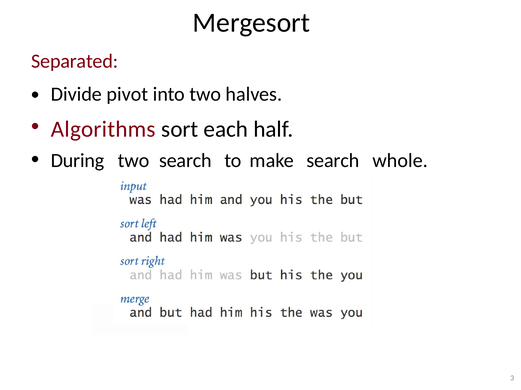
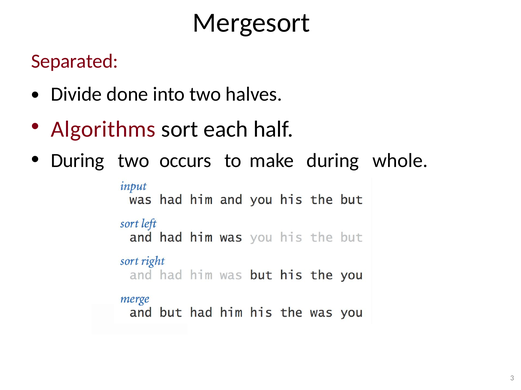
pivot: pivot -> done
two search: search -> occurs
make search: search -> during
